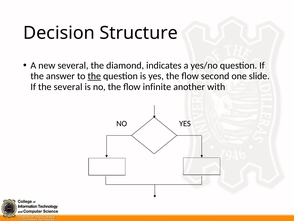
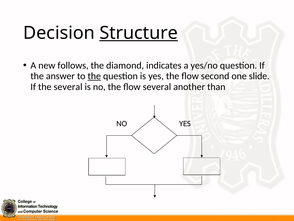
Structure underline: none -> present
new several: several -> follows
flow infinite: infinite -> several
with: with -> than
